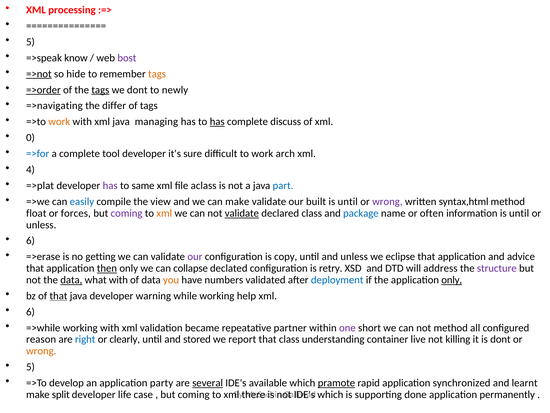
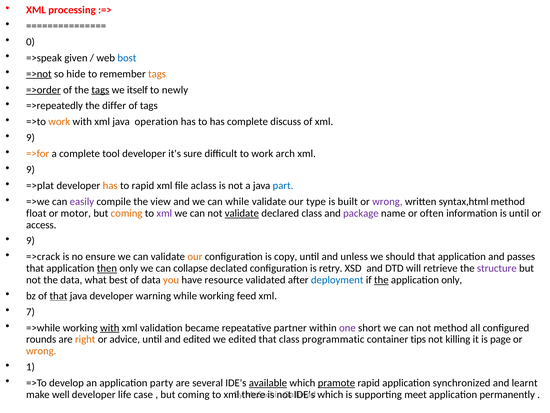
5 at (30, 42): 5 -> 0
know: know -> given
bost colour: purple -> blue
we dont: dont -> itself
=>navigating: =>navigating -> =>repeatedly
managing: managing -> operation
has at (217, 122) underline: present -> none
0 at (30, 138): 0 -> 9
=>for colour: blue -> orange
4 at (30, 170): 4 -> 9
has at (110, 185) colour: purple -> orange
to same: same -> rapid
easily colour: blue -> purple
can make: make -> while
built: built -> type
until at (348, 201): until -> built
forces: forces -> motor
coming at (127, 213) colour: purple -> orange
xml at (164, 213) colour: orange -> purple
package colour: blue -> purple
unless at (41, 225): unless -> access
6 at (30, 241): 6 -> 9
=>erase: =>erase -> =>crack
getting: getting -> ensure
our at (195, 256) colour: purple -> orange
eclipse: eclipse -> should
advice: advice -> passes
address: address -> retrieve
data at (71, 280) underline: present -> none
what with: with -> best
numbers: numbers -> resource
the at (381, 280) underline: none -> present
only at (452, 280) underline: present -> none
help: help -> feed
6 at (30, 312): 6 -> 7
with at (110, 327) underline: none -> present
reason: reason -> rounds
right colour: blue -> orange
clearly: clearly -> advice
and stored: stored -> edited
we report: report -> edited
understanding: understanding -> programmatic
live: live -> tips
is dont: dont -> page
5 at (30, 367): 5 -> 1
several underline: present -> none
available underline: none -> present
split: split -> well
done: done -> meet
